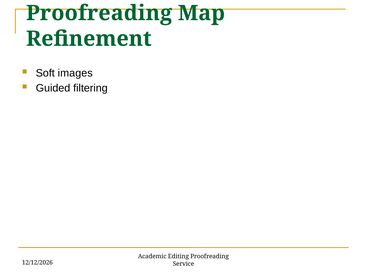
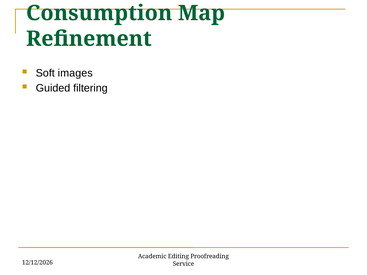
Proofreading at (99, 13): Proofreading -> Consumption
